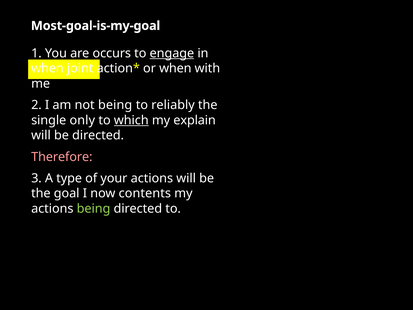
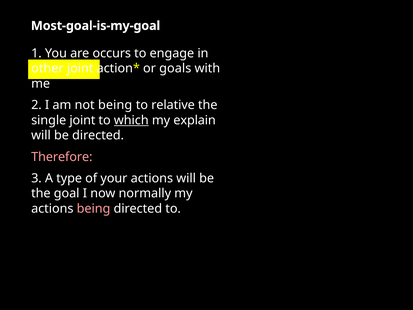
engage underline: present -> none
when at (47, 68): when -> other
or when: when -> goals
reliably: reliably -> relative
single only: only -> joint
contents: contents -> normally
being at (94, 208) colour: light green -> pink
